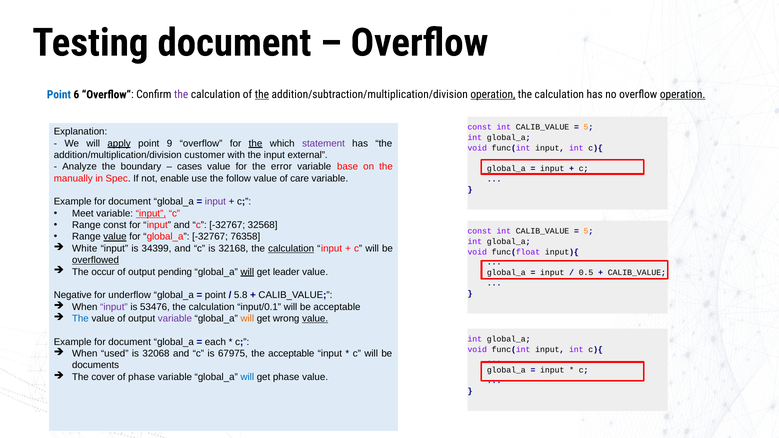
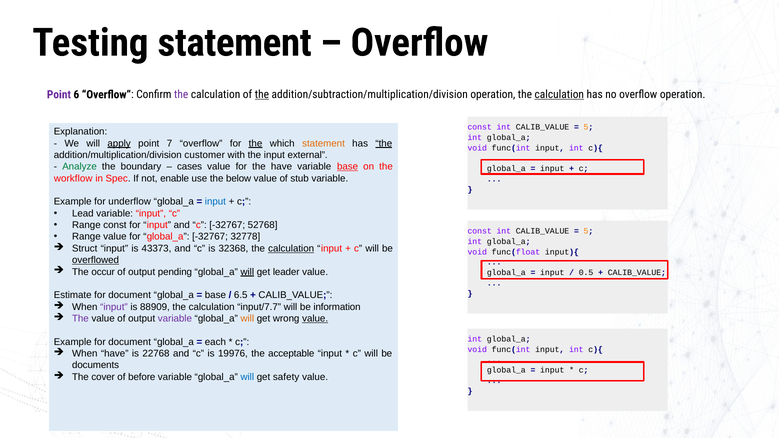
Testing document: document -> statement
Point at (59, 95) colour: blue -> purple
operation at (493, 95) underline: present -> none
calculation at (559, 95) underline: none -> present
operation at (683, 95) underline: present -> none
9: 9 -> 7
statement at (323, 143) colour: purple -> orange
the at (384, 143) underline: none -> present
Analyze colour: black -> green
the error: error -> have
base at (348, 167) underline: none -> present
manually: manually -> workflow
follow: follow -> below
care: care -> stub
document at (130, 202): document -> underflow
input at (215, 202) colour: purple -> blue
Meet: Meet -> Lead
input at (151, 214) underline: present -> none
32568: 32568 -> 52768
value at (115, 237) underline: present -> none
76358: 76358 -> 32778
White: White -> Struct
34399: 34399 -> 43373
32168: 32168 -> 32368
Negative: Negative -> Estimate
underflow at (130, 295): underflow -> document
point at (215, 295): point -> base
5.8: 5.8 -> 6.5
53476: 53476 -> 88909
input/0.1: input/0.1 -> input/7.7
be acceptable: acceptable -> information
The at (80, 319) colour: blue -> purple
When used: used -> have
32068: 32068 -> 22768
67975: 67975 -> 19976
of phase: phase -> before
get phase: phase -> safety
